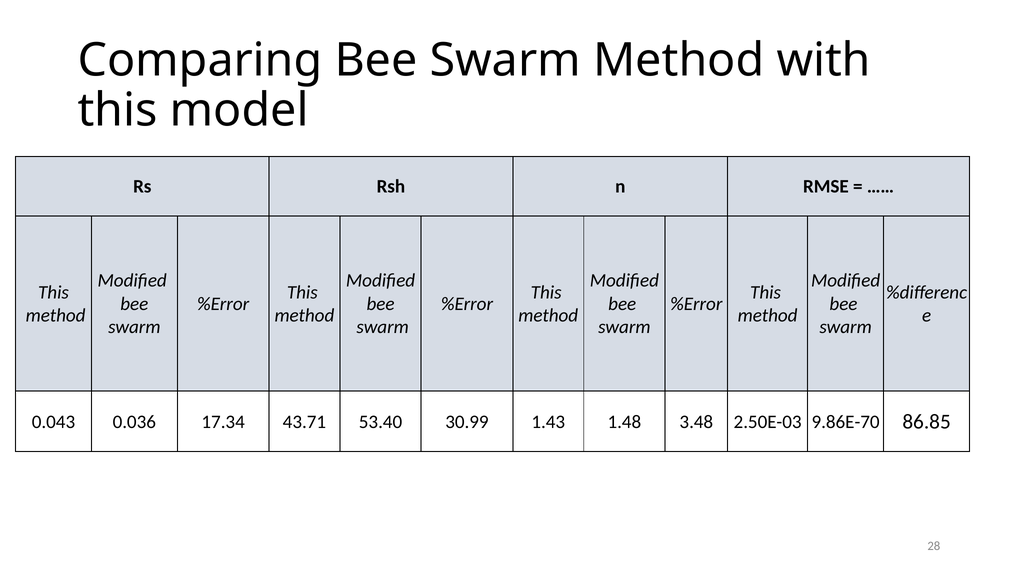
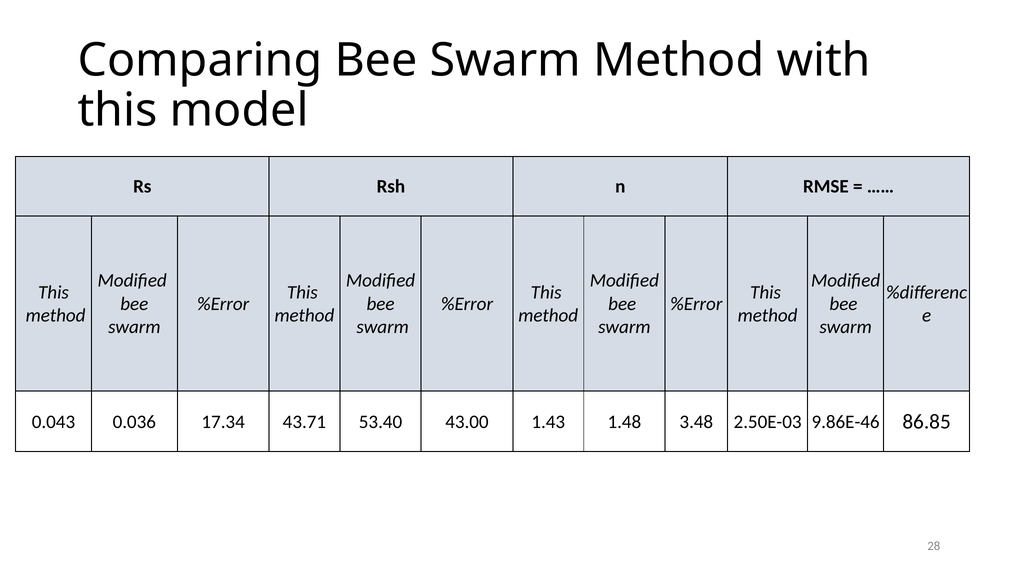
30.99: 30.99 -> 43.00
9.86E-70: 9.86E-70 -> 9.86E-46
